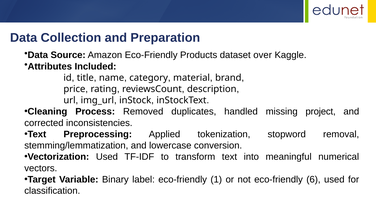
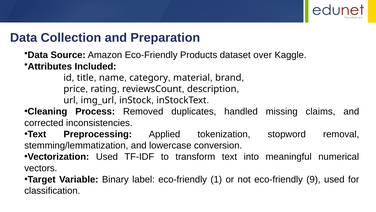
project: project -> claims
6: 6 -> 9
